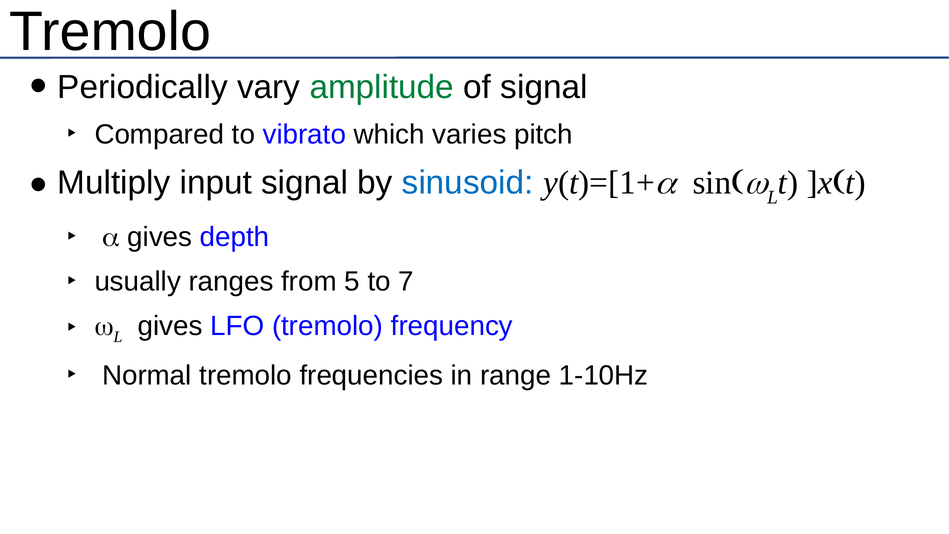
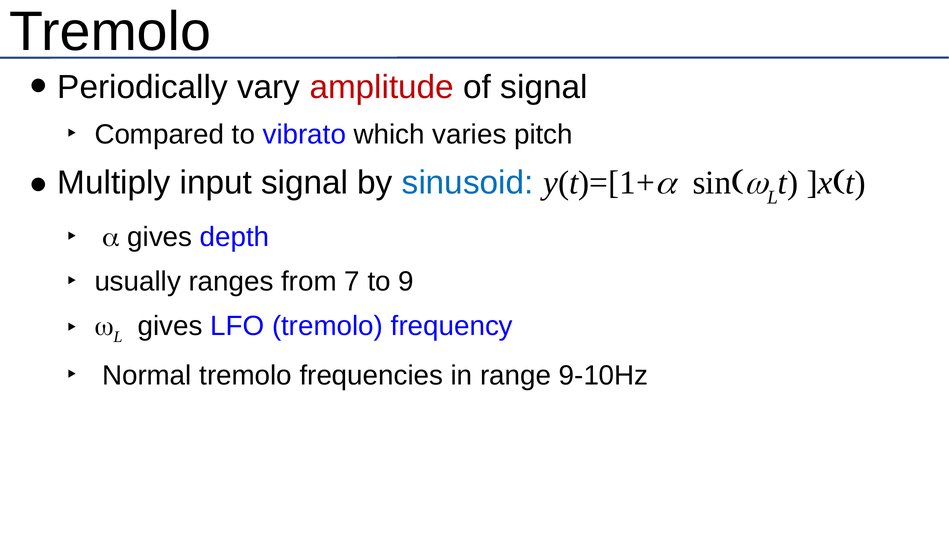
amplitude colour: green -> red
5: 5 -> 7
7: 7 -> 9
1-10Hz: 1-10Hz -> 9-10Hz
